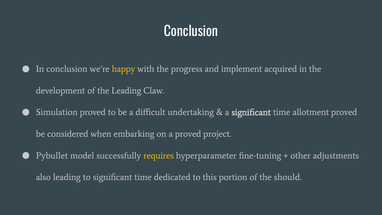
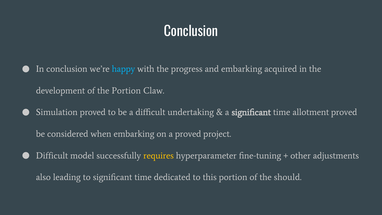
happy colour: yellow -> light blue
and implement: implement -> embarking
the Leading: Leading -> Portion
Pybullet at (52, 155): Pybullet -> Difficult
